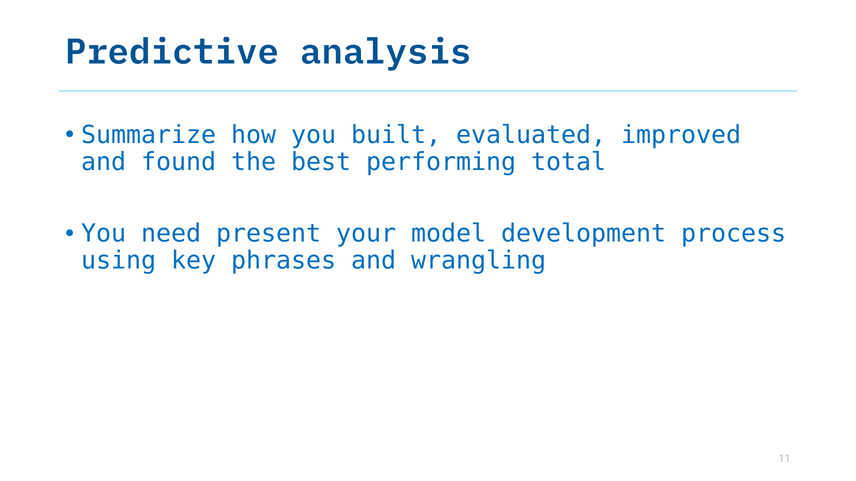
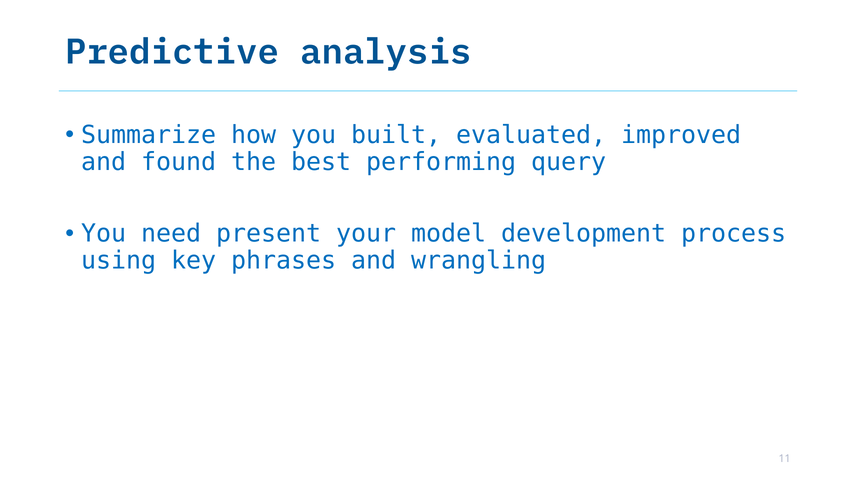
total: total -> query
